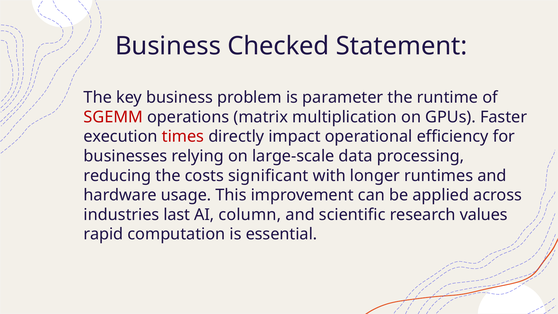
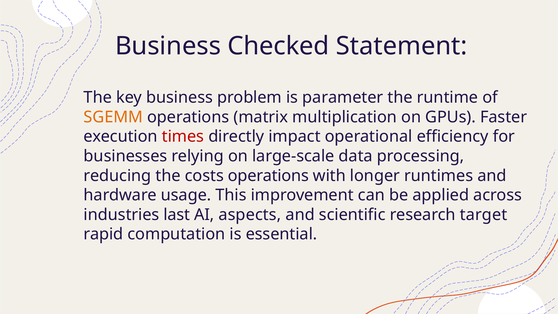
SGEMM colour: red -> orange
costs significant: significant -> operations
column: column -> aspects
values: values -> target
